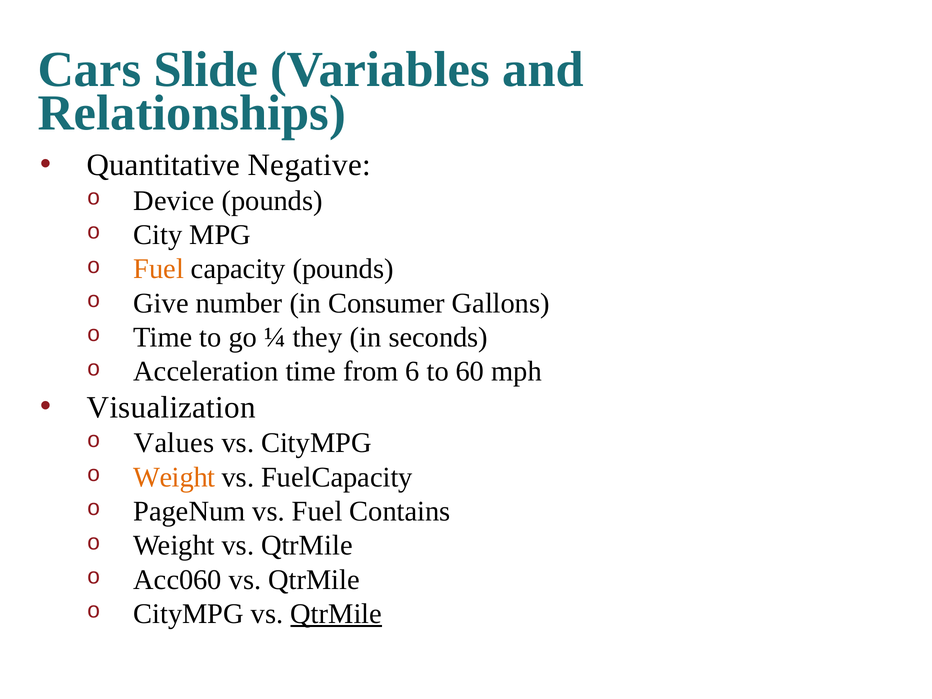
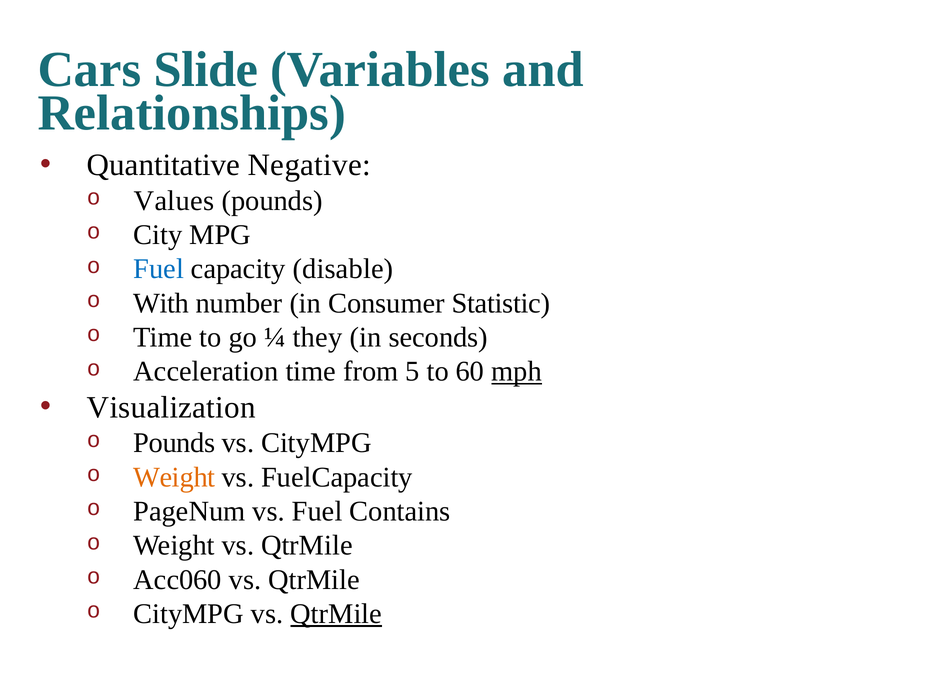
Device: Device -> Values
Fuel at (159, 269) colour: orange -> blue
capacity pounds: pounds -> disable
Give: Give -> With
Gallons: Gallons -> Statistic
6: 6 -> 5
mph underline: none -> present
Values at (174, 443): Values -> Pounds
